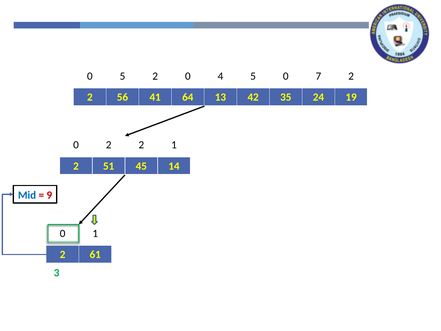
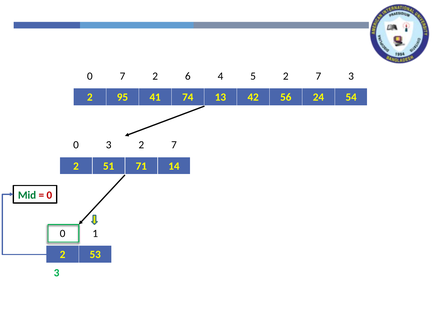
0 5: 5 -> 7
2 0: 0 -> 6
5 0: 0 -> 2
7 2: 2 -> 3
56: 56 -> 95
64: 64 -> 74
35: 35 -> 56
19: 19 -> 54
2 at (109, 145): 2 -> 3
1 at (174, 145): 1 -> 7
45: 45 -> 71
Mid colour: blue -> green
9 at (49, 195): 9 -> 0
61: 61 -> 53
